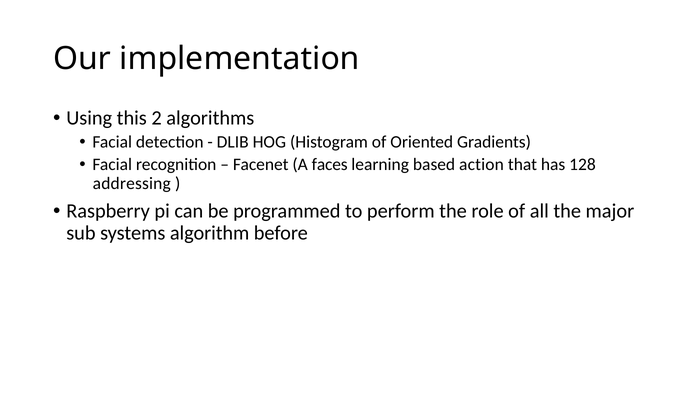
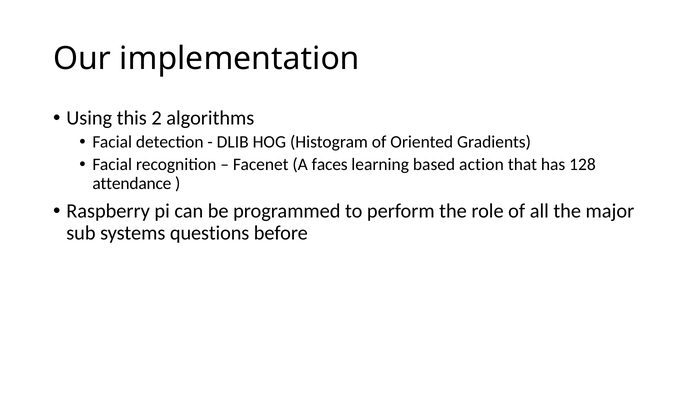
addressing: addressing -> attendance
algorithm: algorithm -> questions
